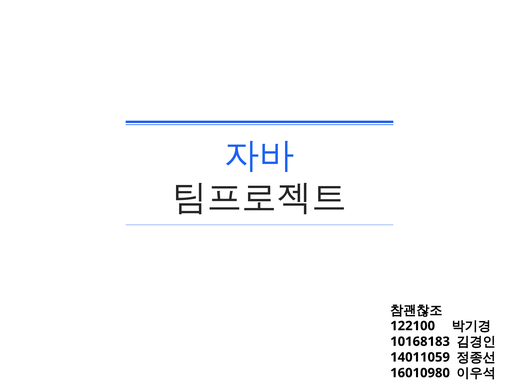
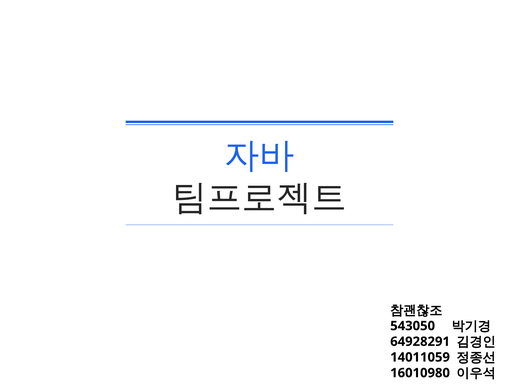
122100: 122100 -> 543050
10168183: 10168183 -> 64928291
